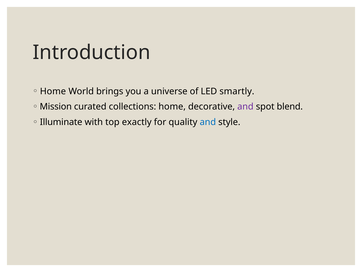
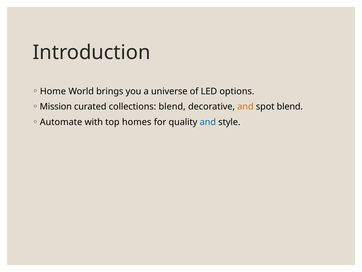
smartly: smartly -> options
collections home: home -> blend
and at (245, 107) colour: purple -> orange
Illuminate: Illuminate -> Automate
exactly: exactly -> homes
